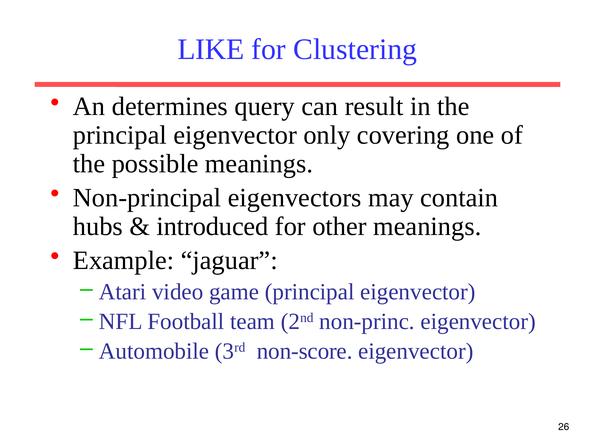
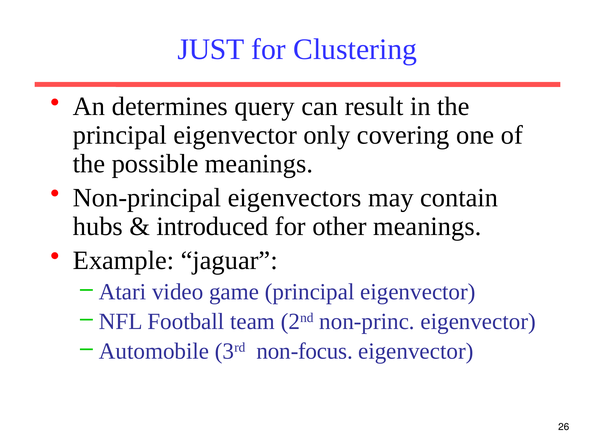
LIKE: LIKE -> JUST
non-score: non-score -> non-focus
